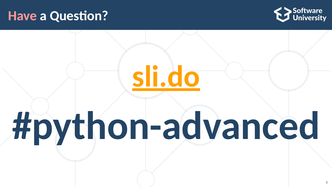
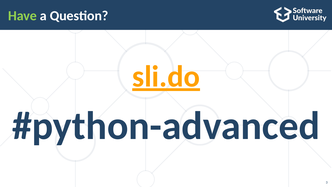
Have colour: pink -> light green
